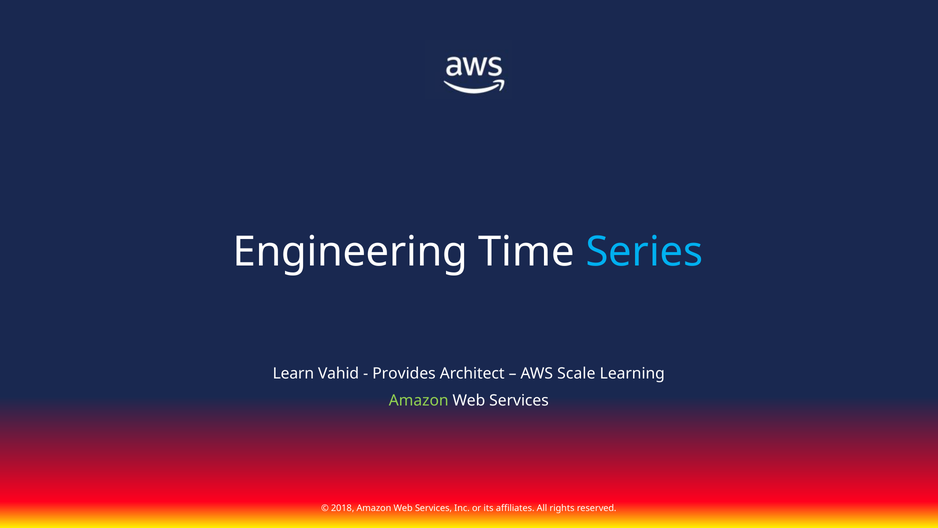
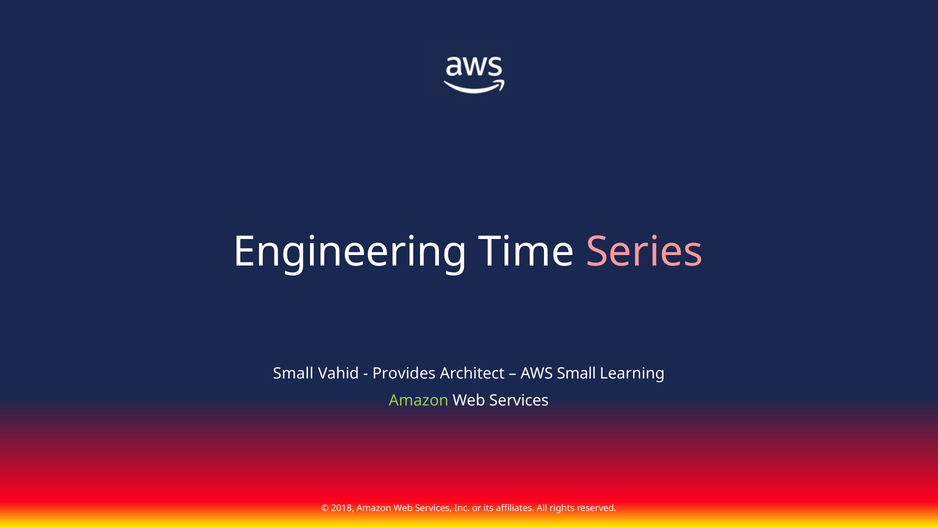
Series colour: light blue -> pink
Learn at (293, 373): Learn -> Small
AWS Scale: Scale -> Small
